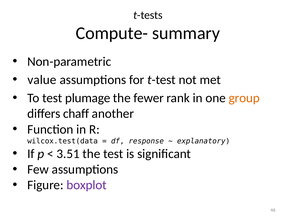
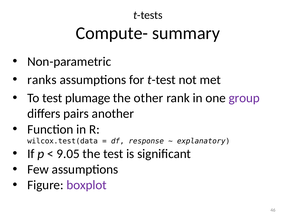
value: value -> ranks
fewer: fewer -> other
group colour: orange -> purple
chaff: chaff -> pairs
3.51: 3.51 -> 9.05
